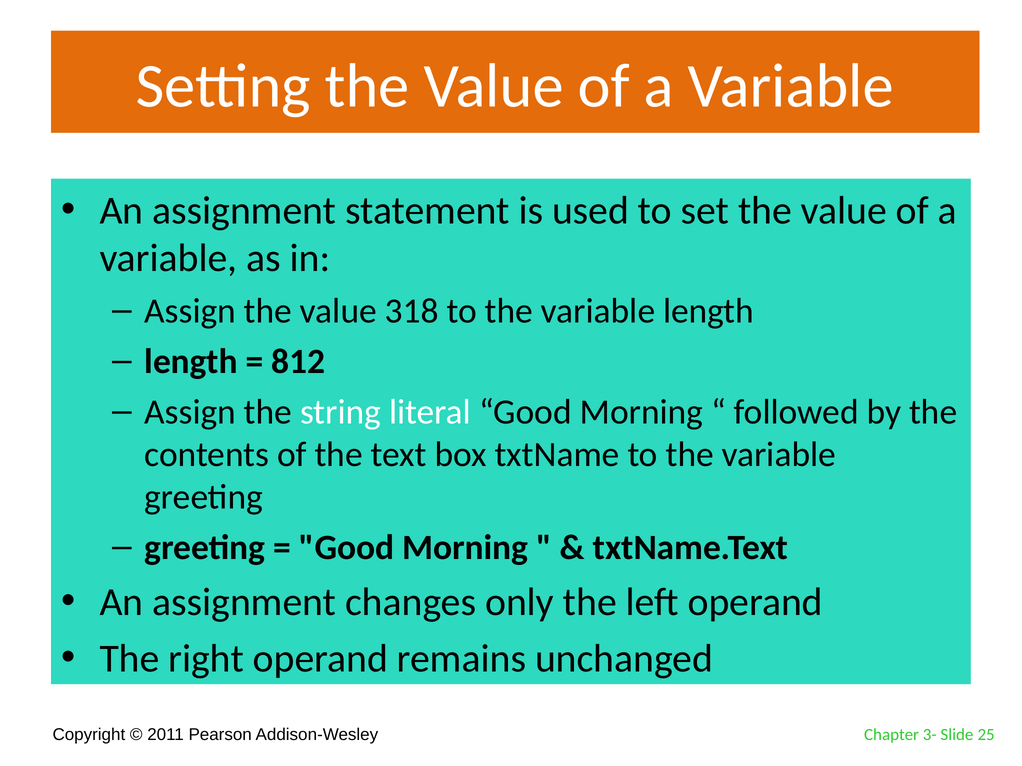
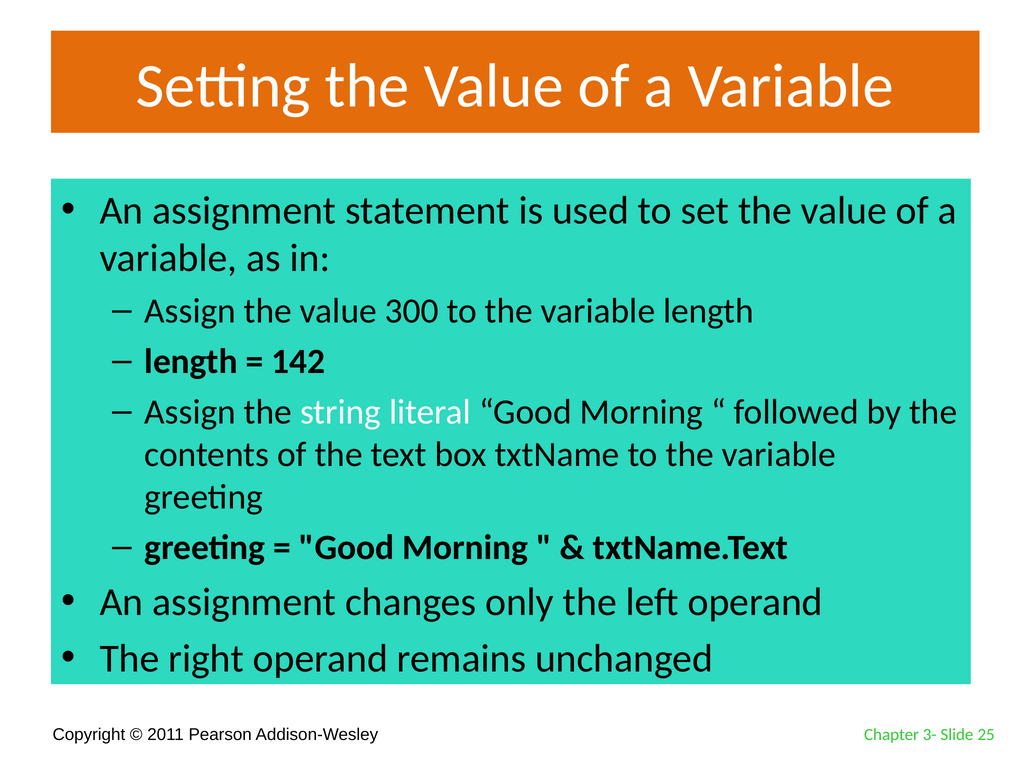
318: 318 -> 300
812: 812 -> 142
